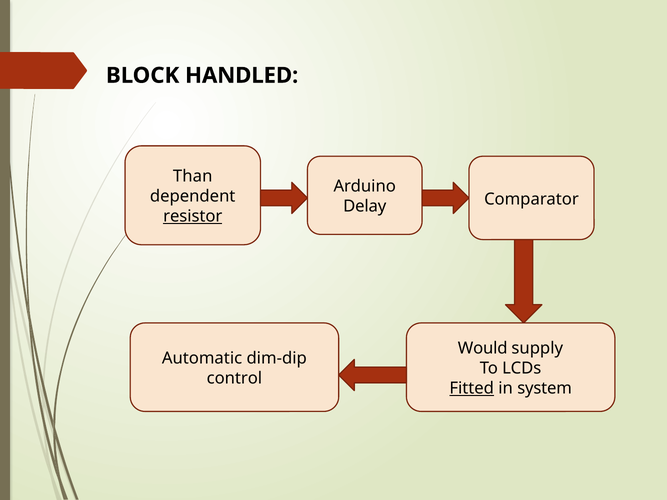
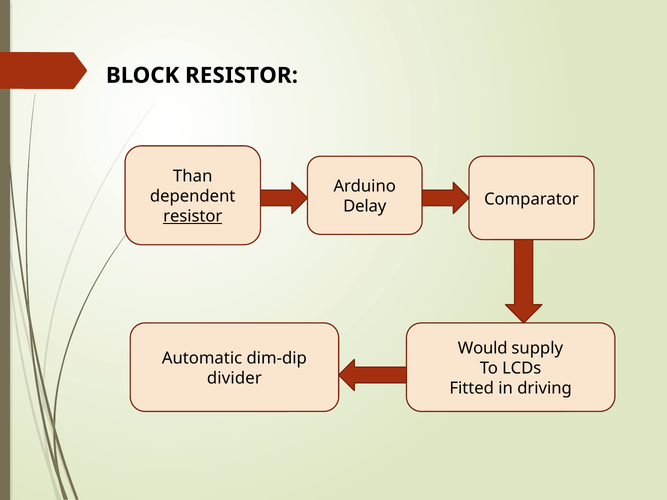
BLOCK HANDLED: HANDLED -> RESISTOR
control: control -> divider
Fitted underline: present -> none
system: system -> driving
